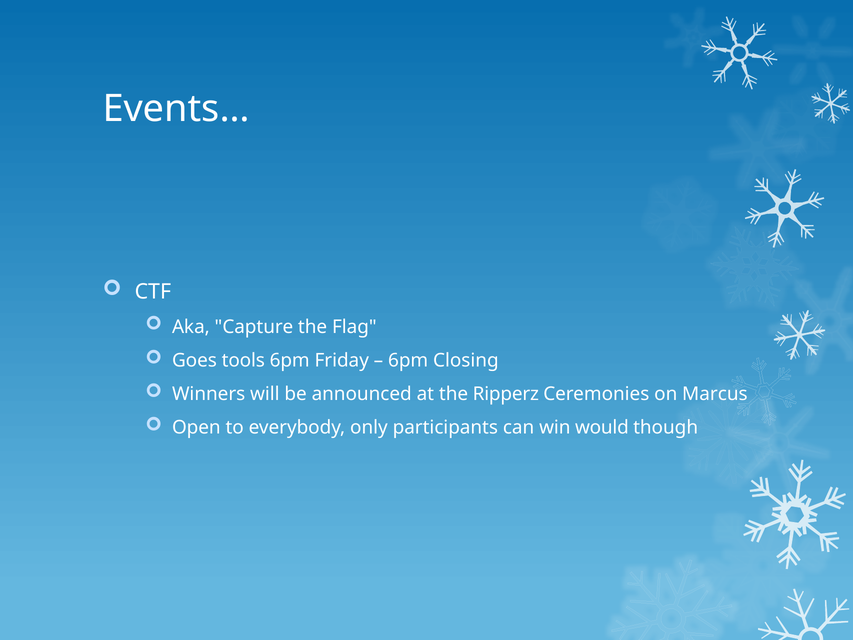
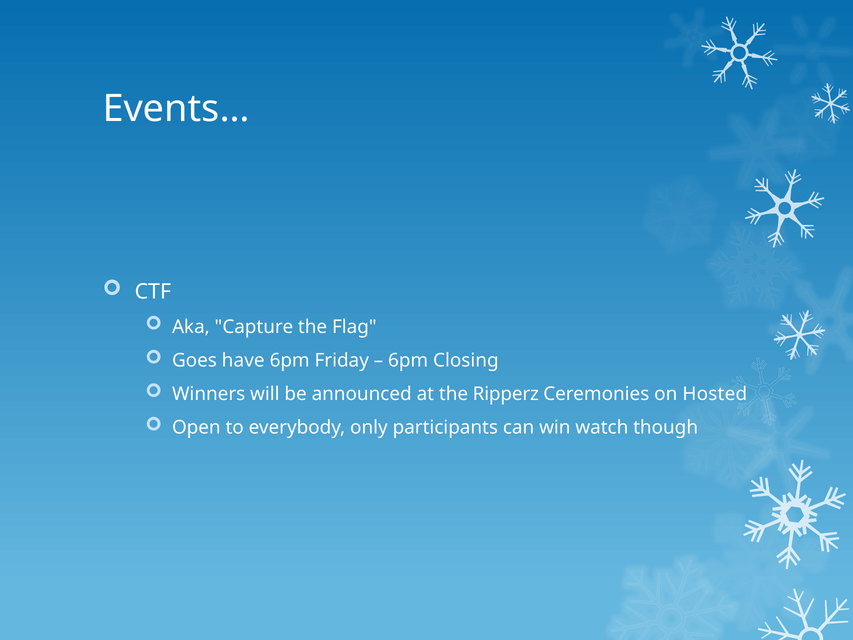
tools: tools -> have
Marcus: Marcus -> Hosted
would: would -> watch
